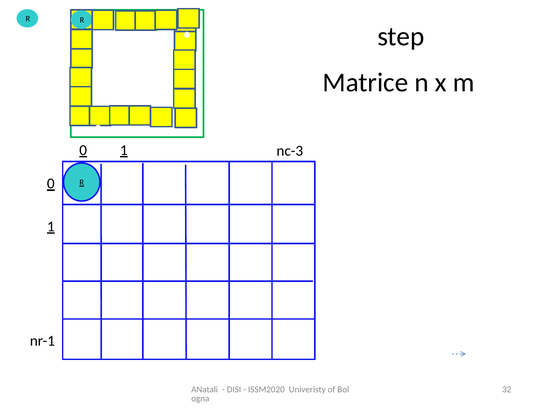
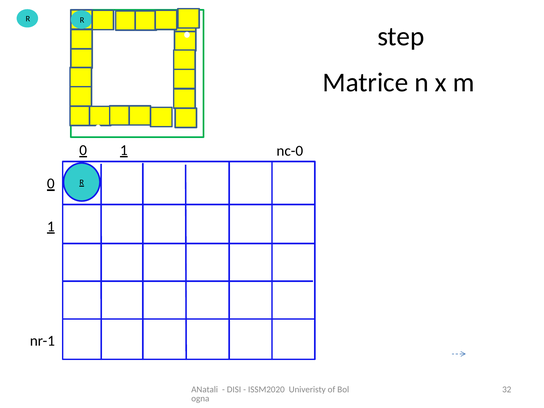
nc-3: nc-3 -> nc-0
